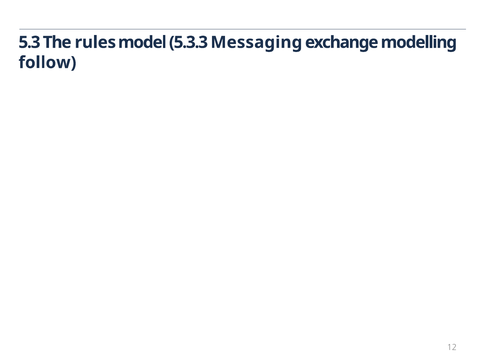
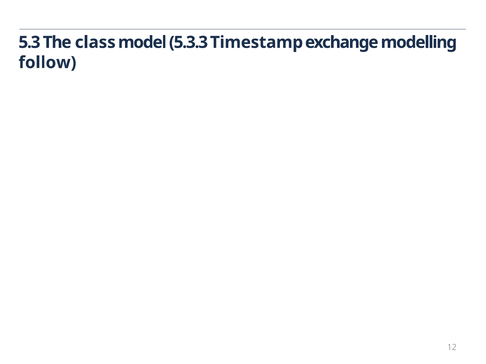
rules: rules -> class
Messaging: Messaging -> Timestamp
